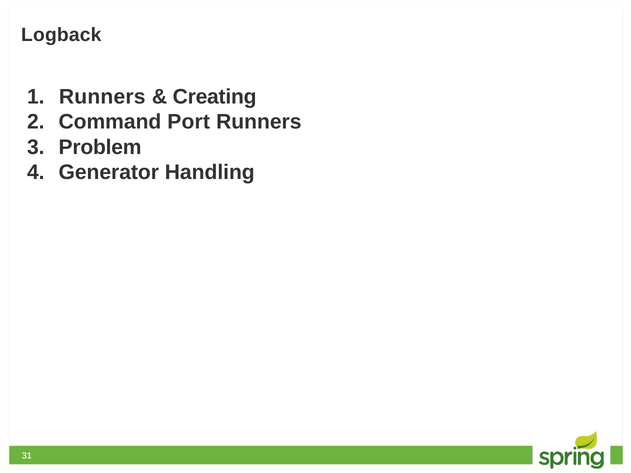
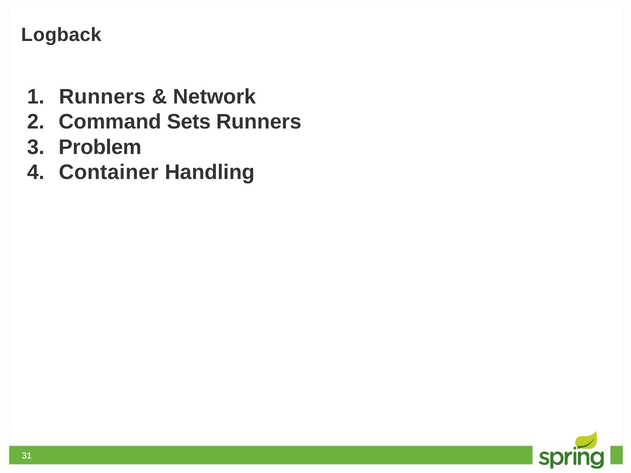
Creating: Creating -> Network
Port: Port -> Sets
Generator: Generator -> Container
